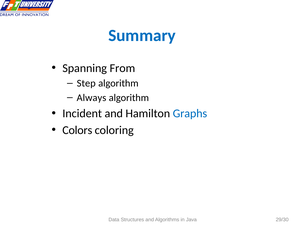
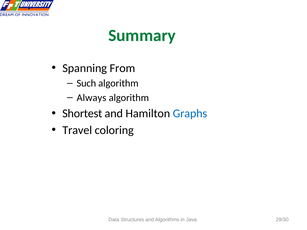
Summary colour: blue -> green
Step: Step -> Such
Incident: Incident -> Shortest
Colors: Colors -> Travel
